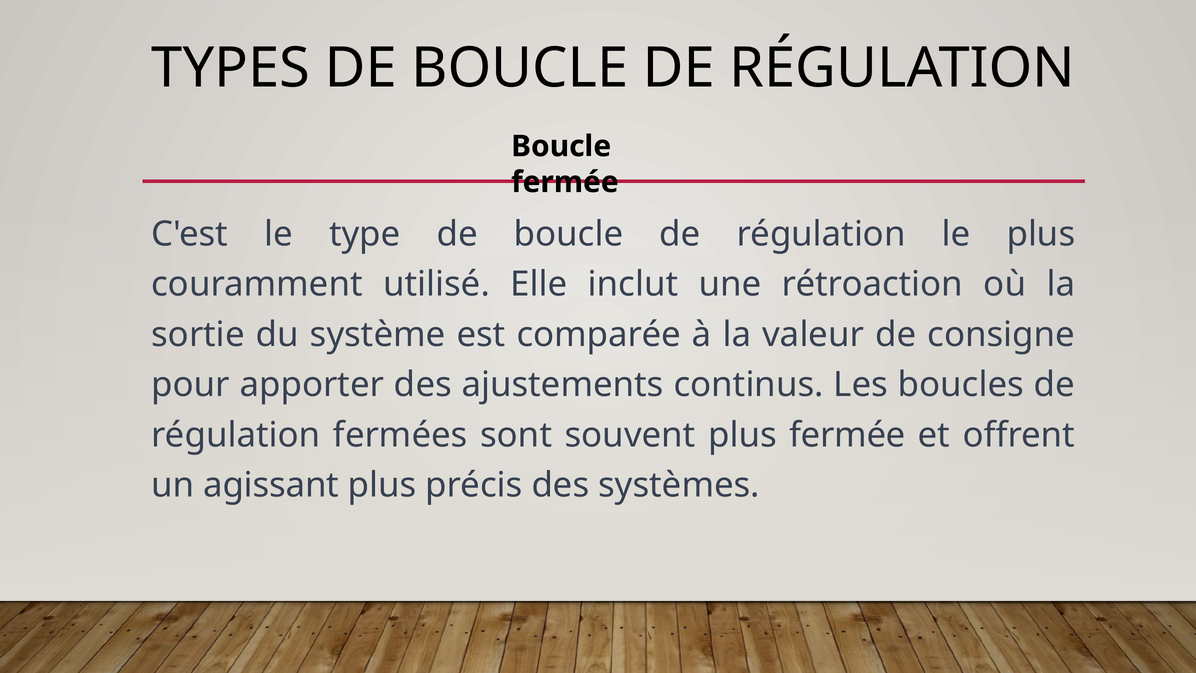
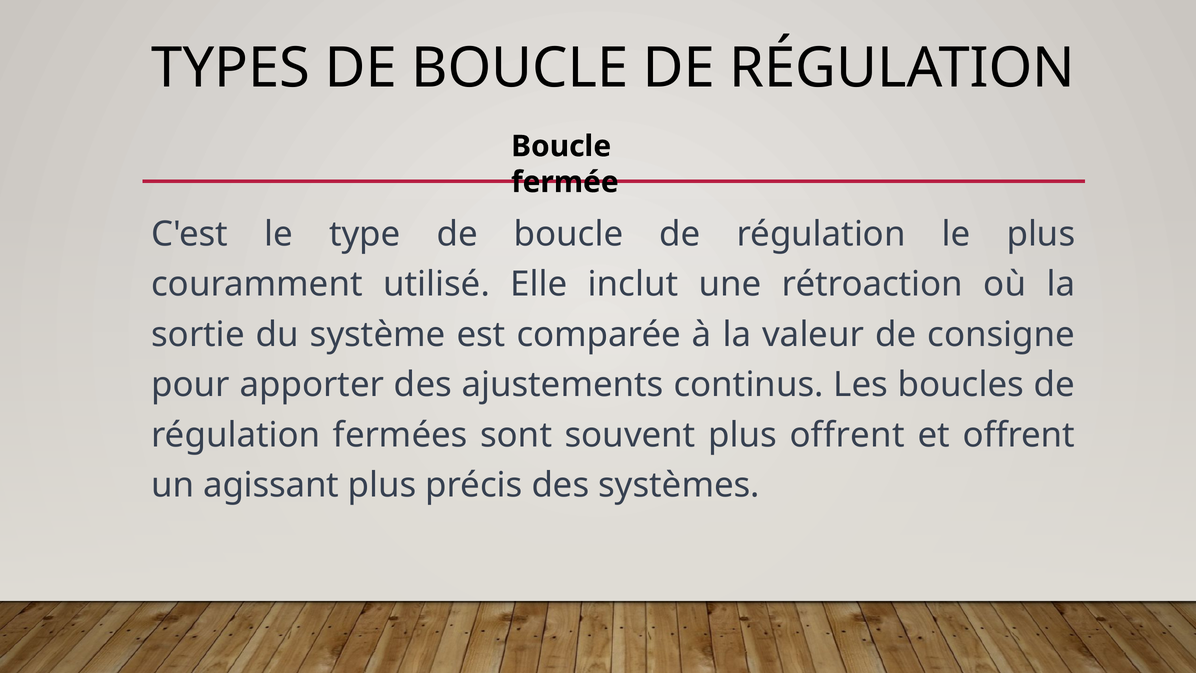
plus fermée: fermée -> offrent
